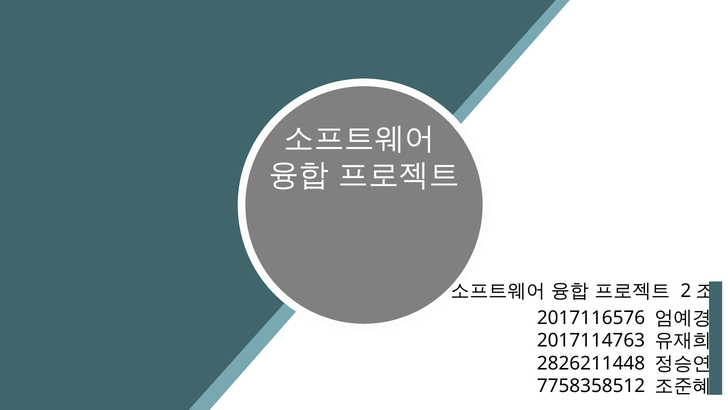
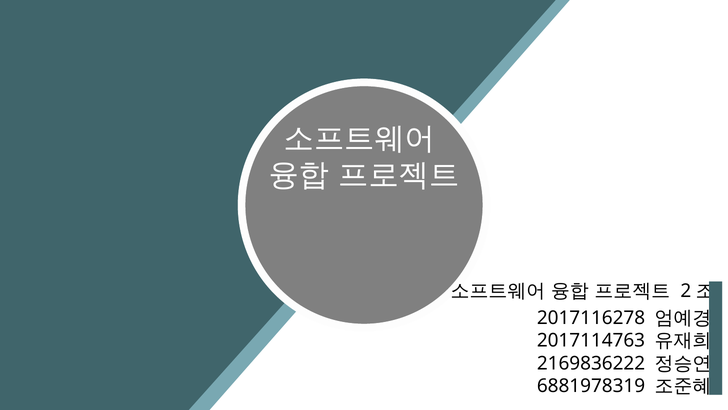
2017116576: 2017116576 -> 2017116278
2826211448: 2826211448 -> 2169836222
7758358512: 7758358512 -> 6881978319
